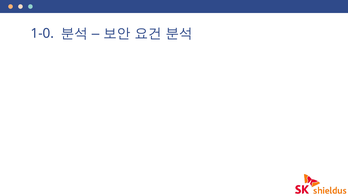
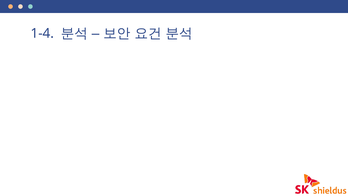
1-0: 1-0 -> 1-4
